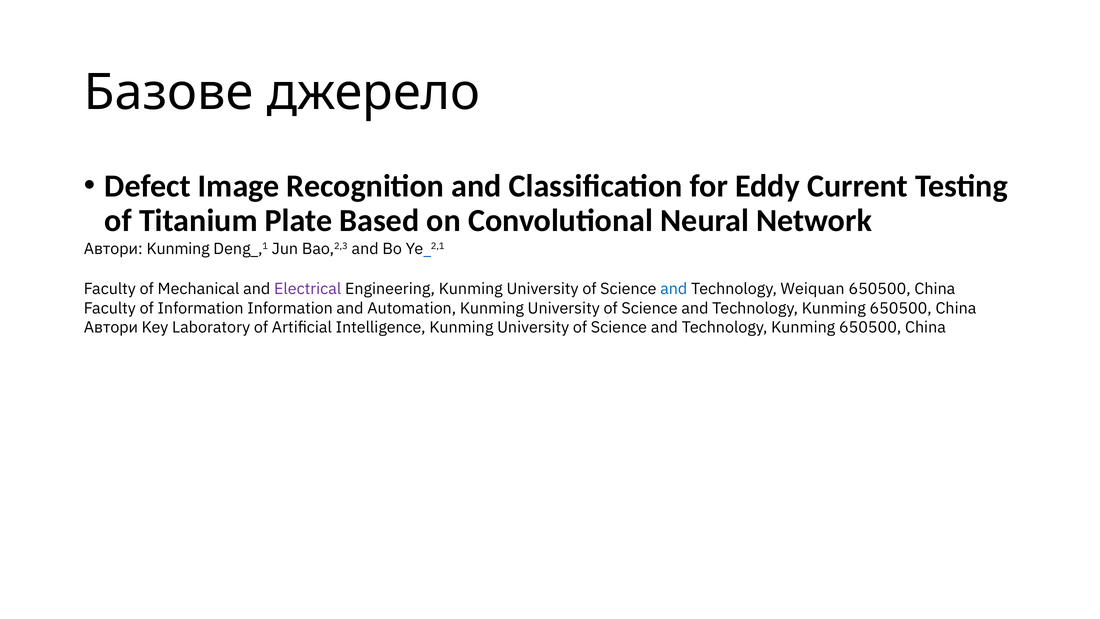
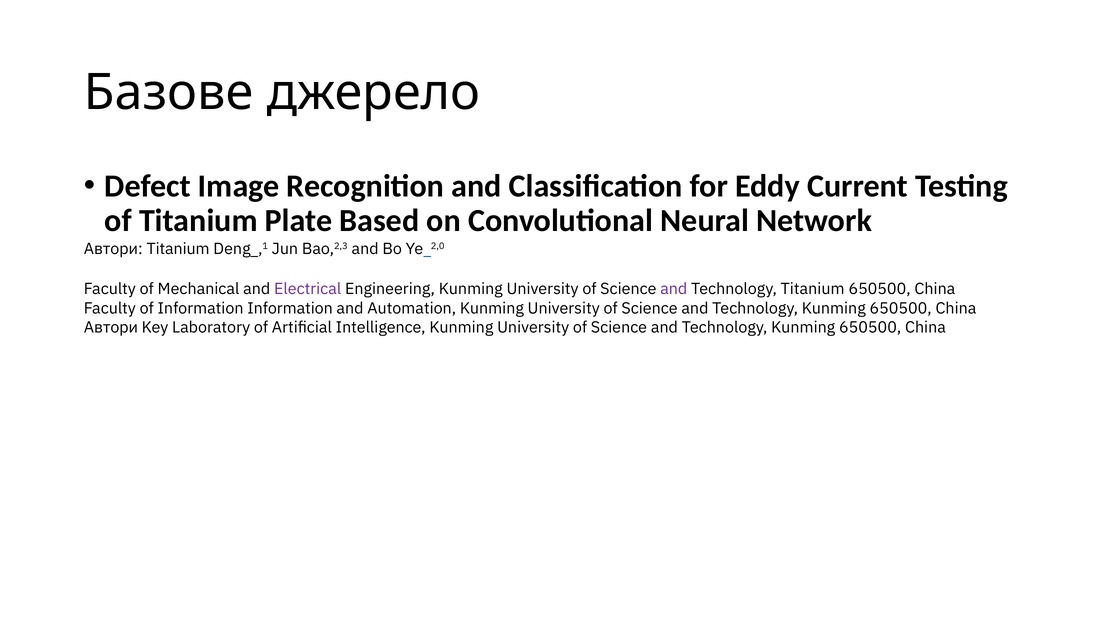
Автори Kunming: Kunming -> Titanium
2,1: 2,1 -> 2,0
and at (674, 289) colour: blue -> purple
Technology Weiquan: Weiquan -> Titanium
